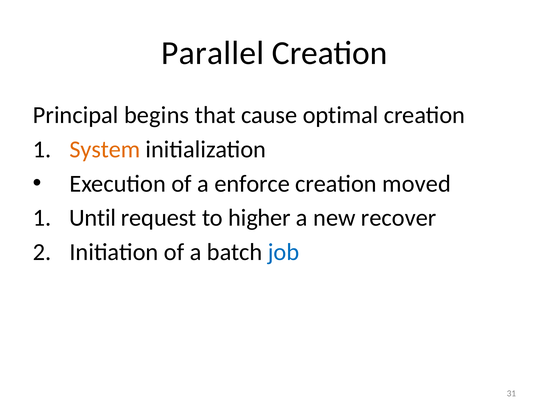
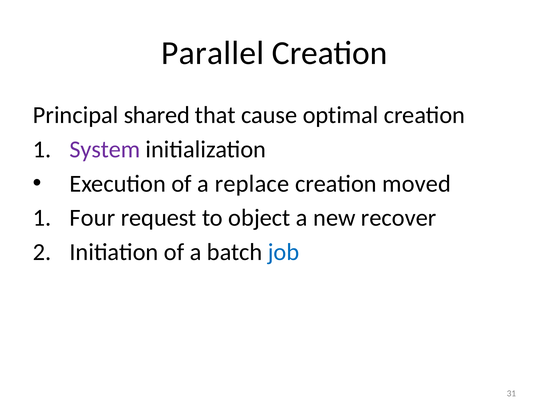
begins: begins -> shared
System colour: orange -> purple
enforce: enforce -> replace
Until: Until -> Four
higher: higher -> object
